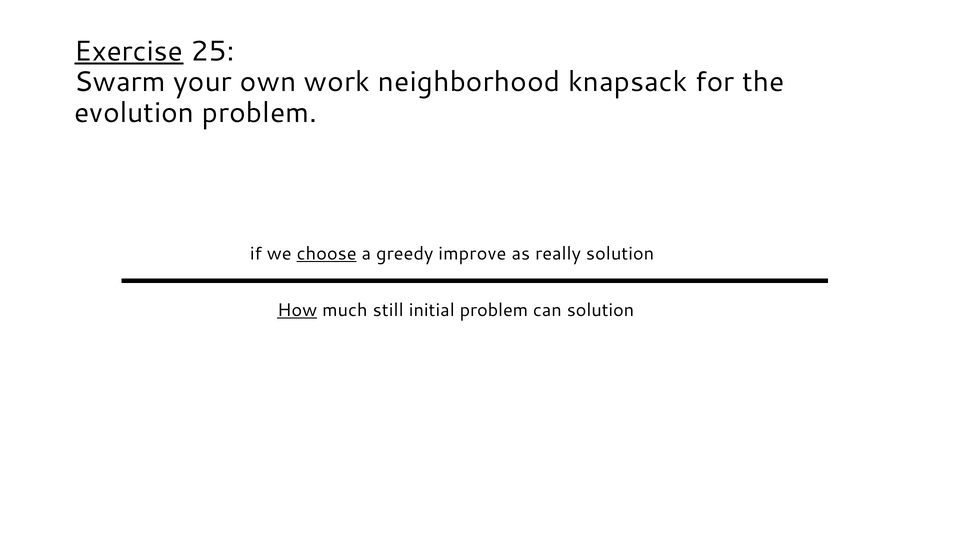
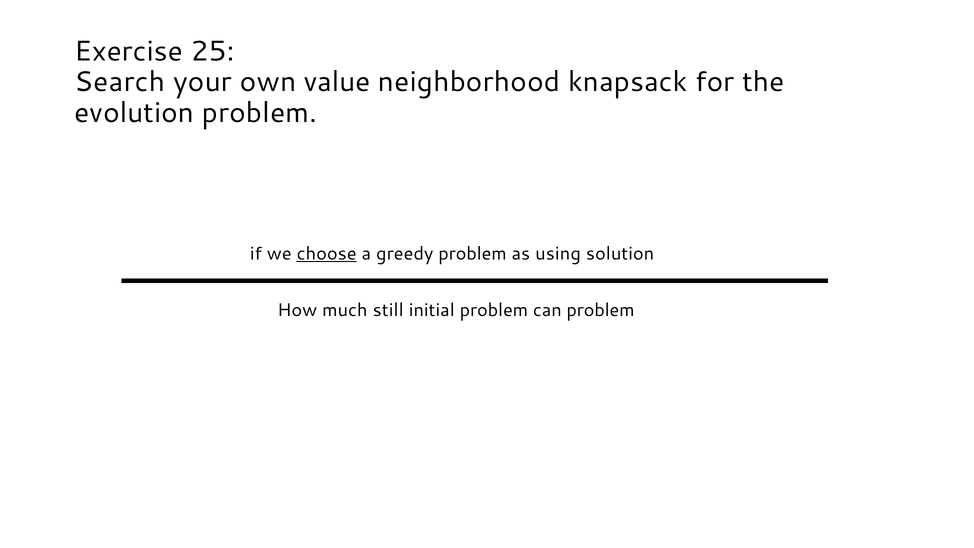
Exercise underline: present -> none
Swarm: Swarm -> Search
work: work -> value
greedy improve: improve -> problem
really: really -> using
How underline: present -> none
can solution: solution -> problem
